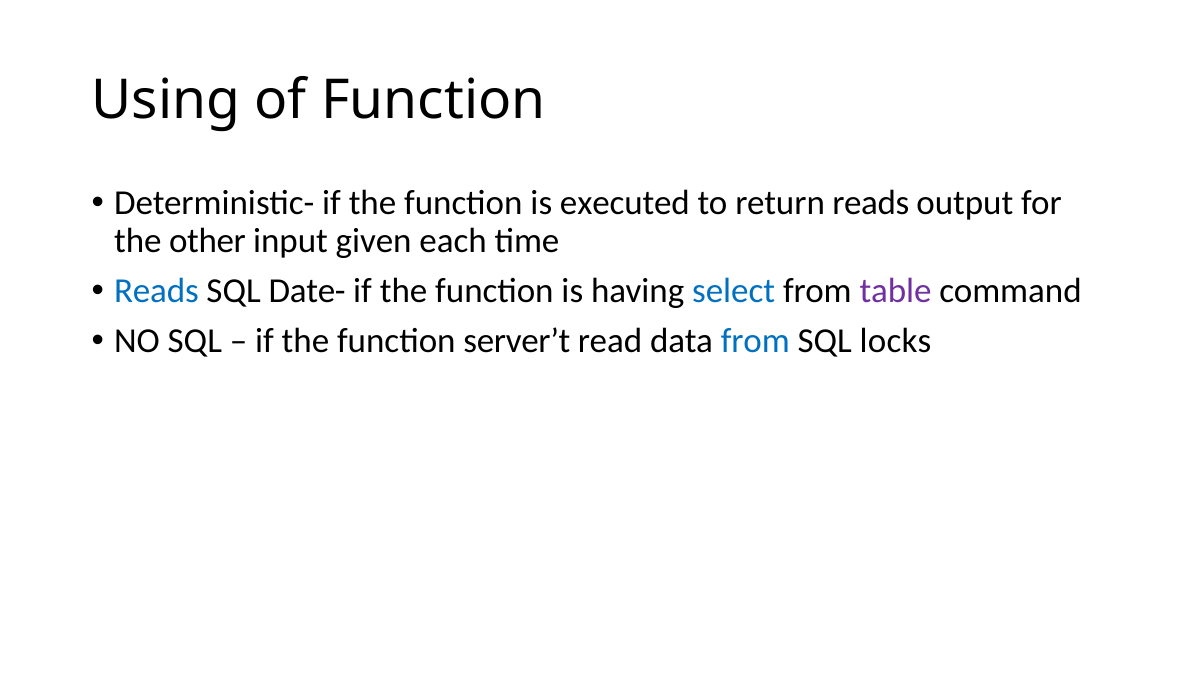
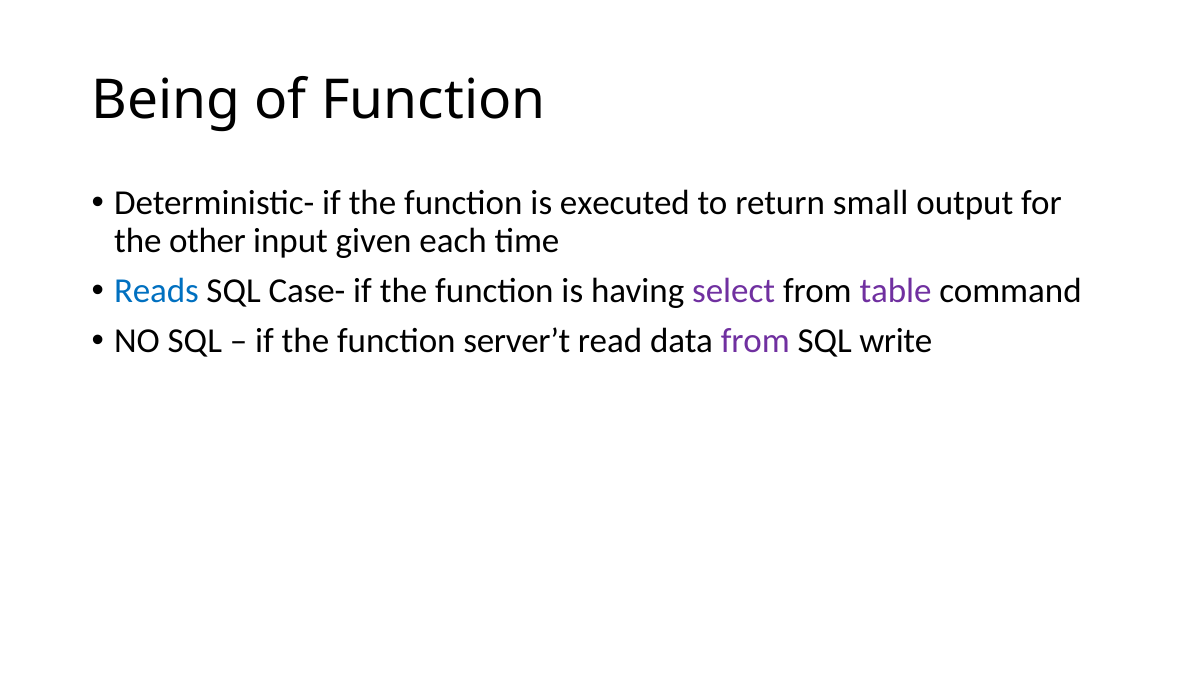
Using: Using -> Being
return reads: reads -> small
Date-: Date- -> Case-
select colour: blue -> purple
from at (755, 342) colour: blue -> purple
locks: locks -> write
